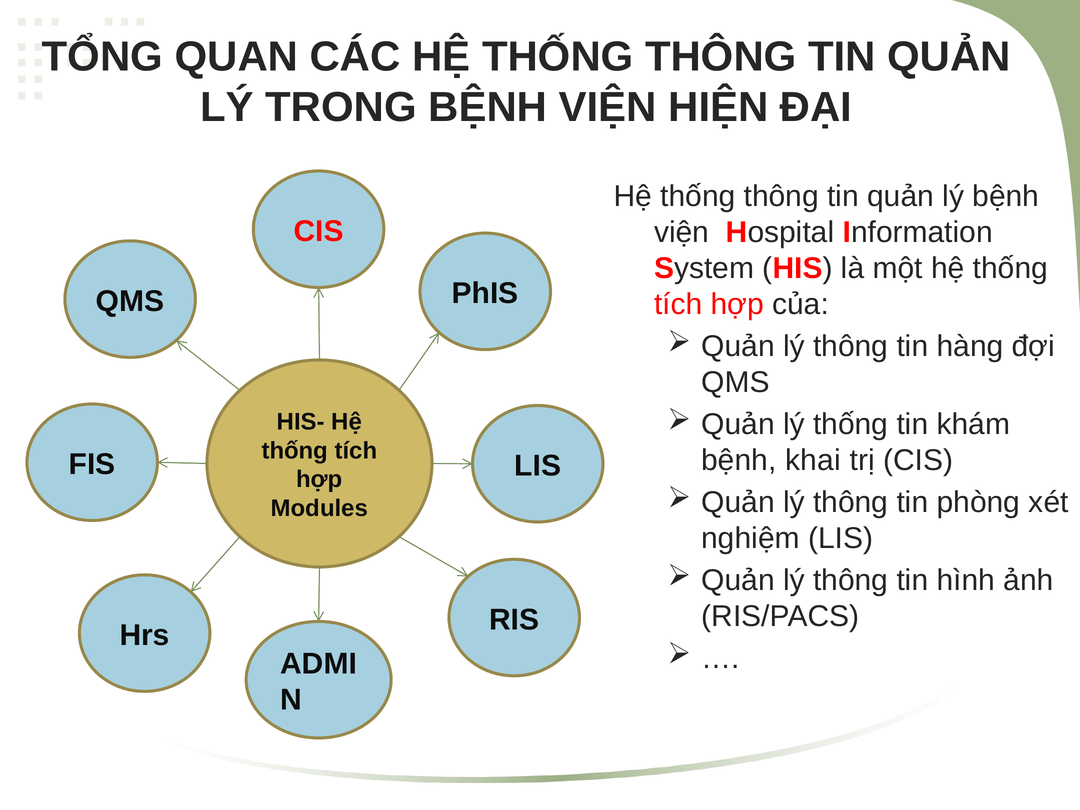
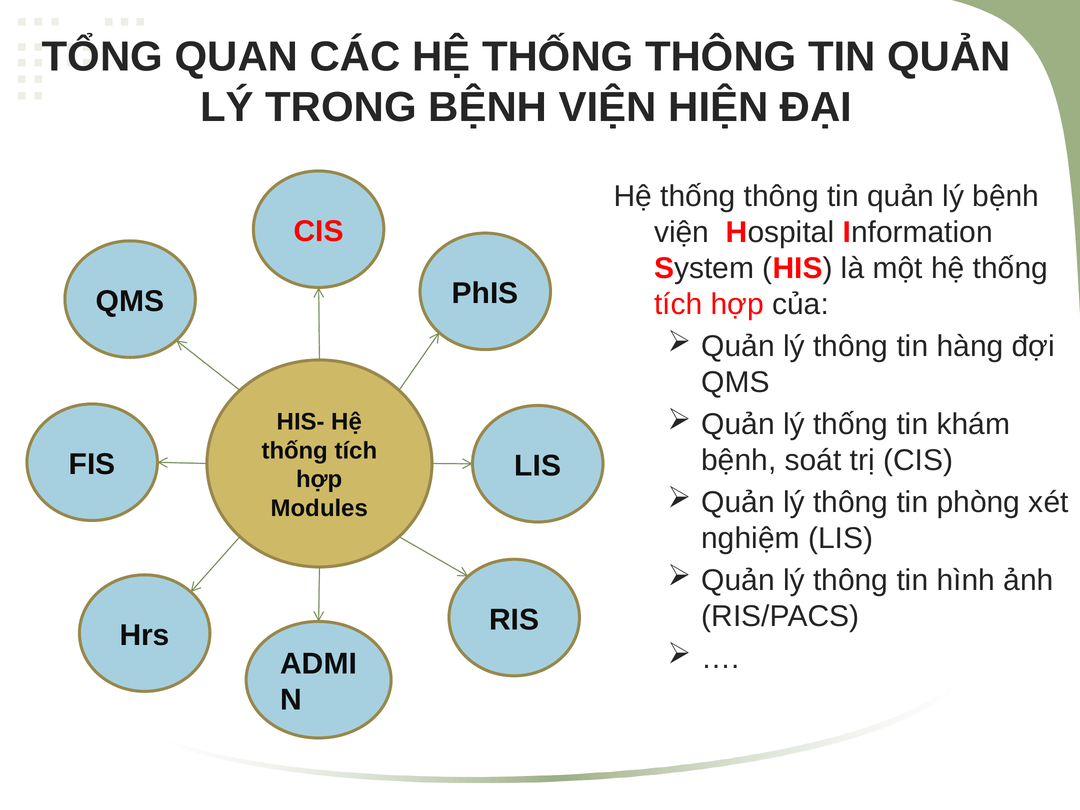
khai: khai -> soát
